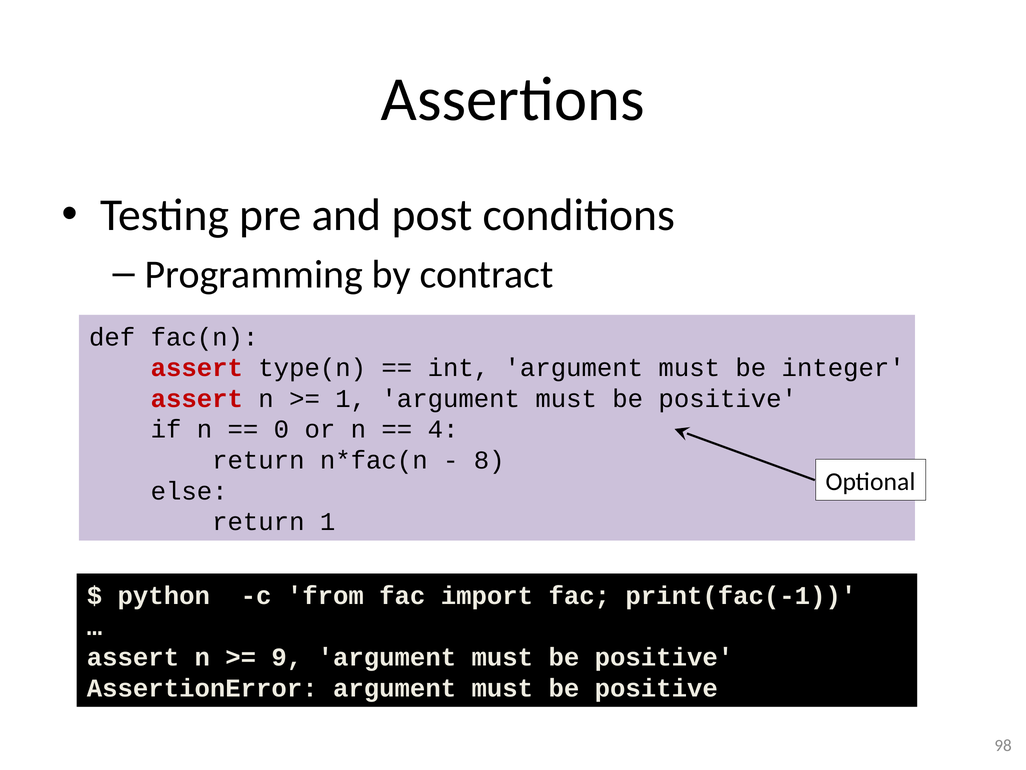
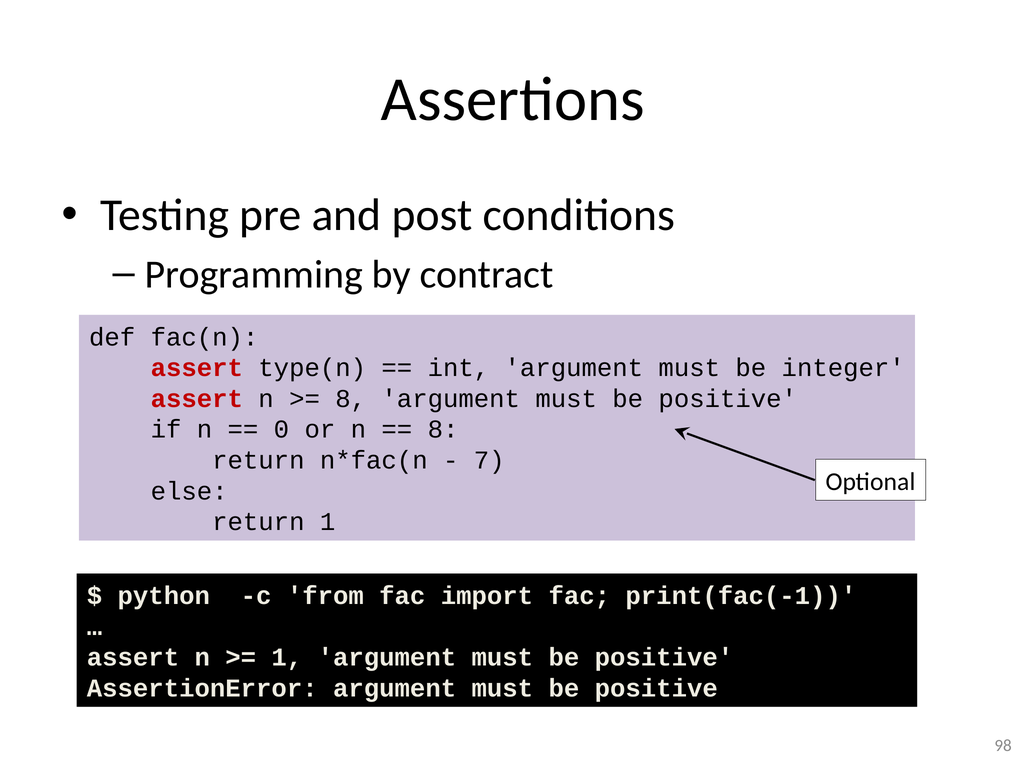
1 at (351, 398): 1 -> 8
4 at (443, 429): 4 -> 8
8: 8 -> 7
9 at (287, 657): 9 -> 1
